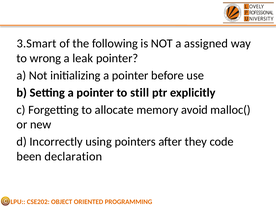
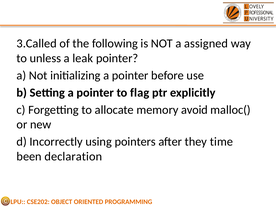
3.Smart: 3.Smart -> 3.Called
wrong: wrong -> unless
still: still -> flag
code: code -> time
